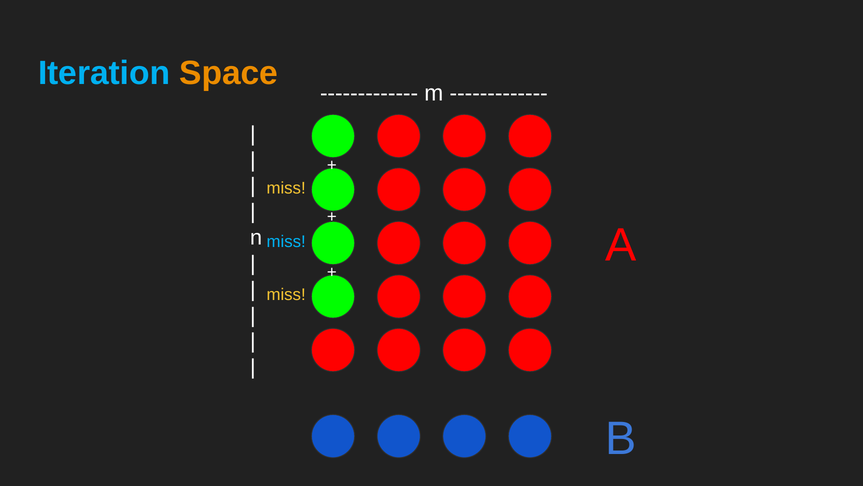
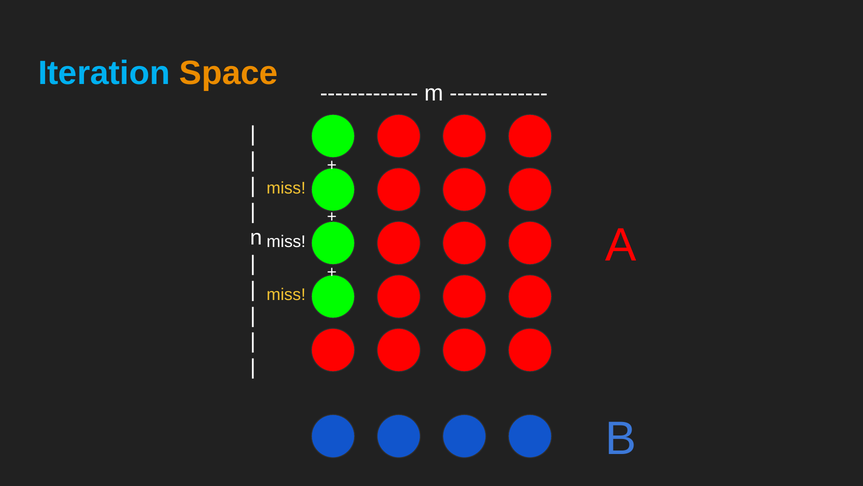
miss at (286, 241) colour: light blue -> white
